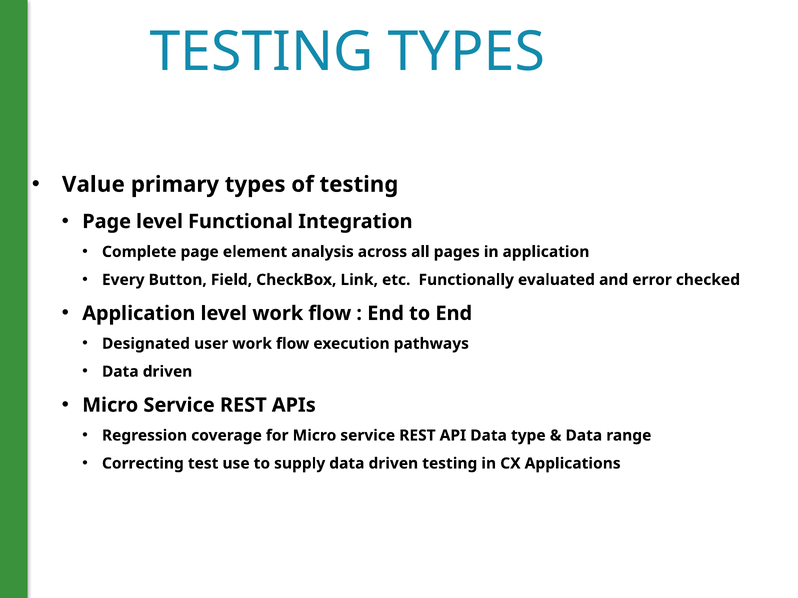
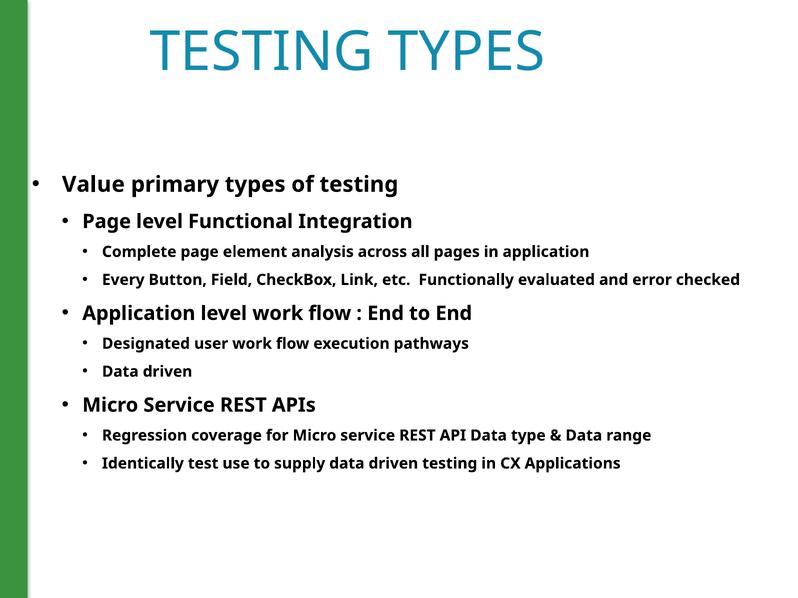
Correcting: Correcting -> Identically
